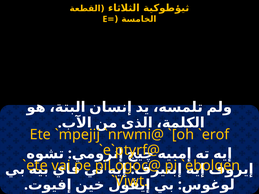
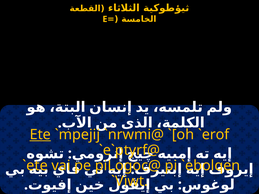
Ete underline: none -> present
